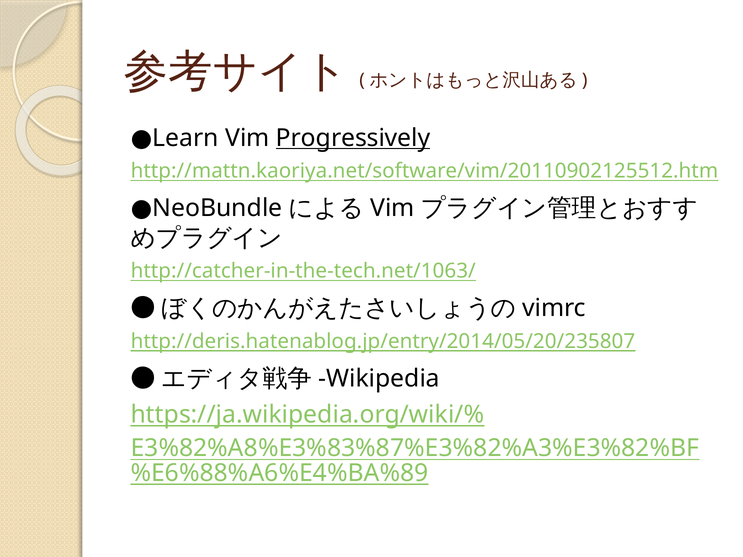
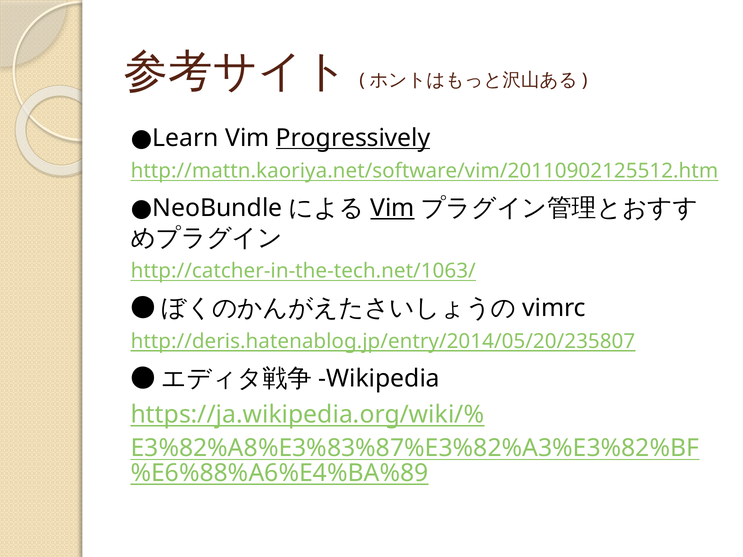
Vim at (392, 208) underline: none -> present
